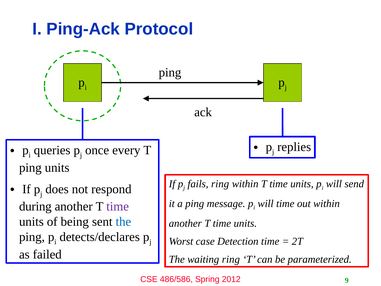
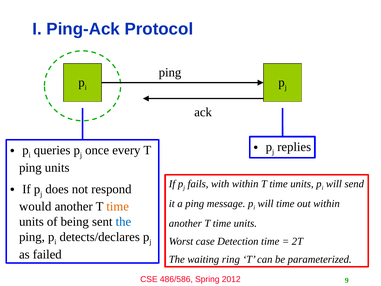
fails ring: ring -> with
during: during -> would
time at (118, 206) colour: purple -> orange
